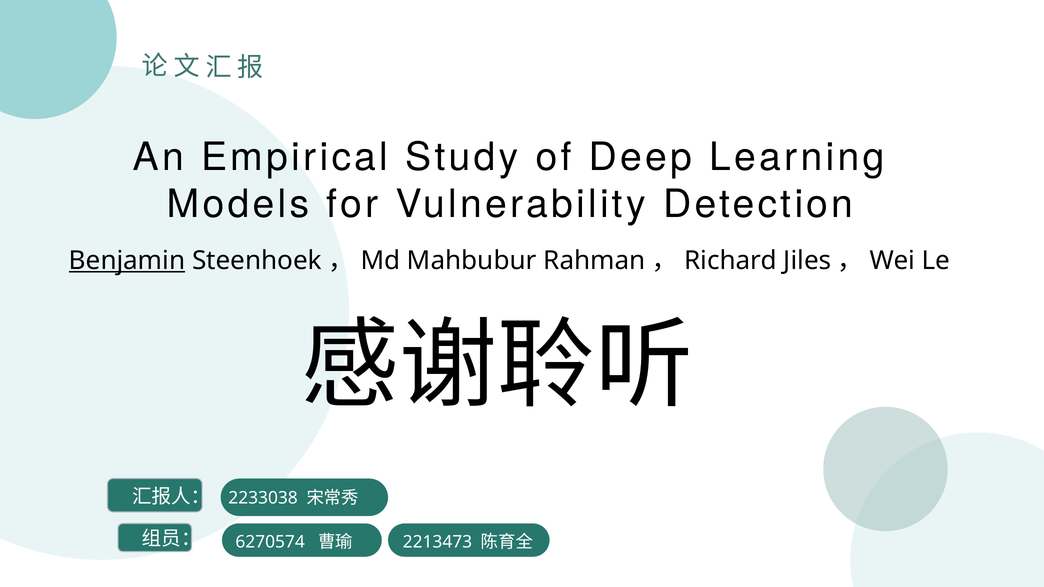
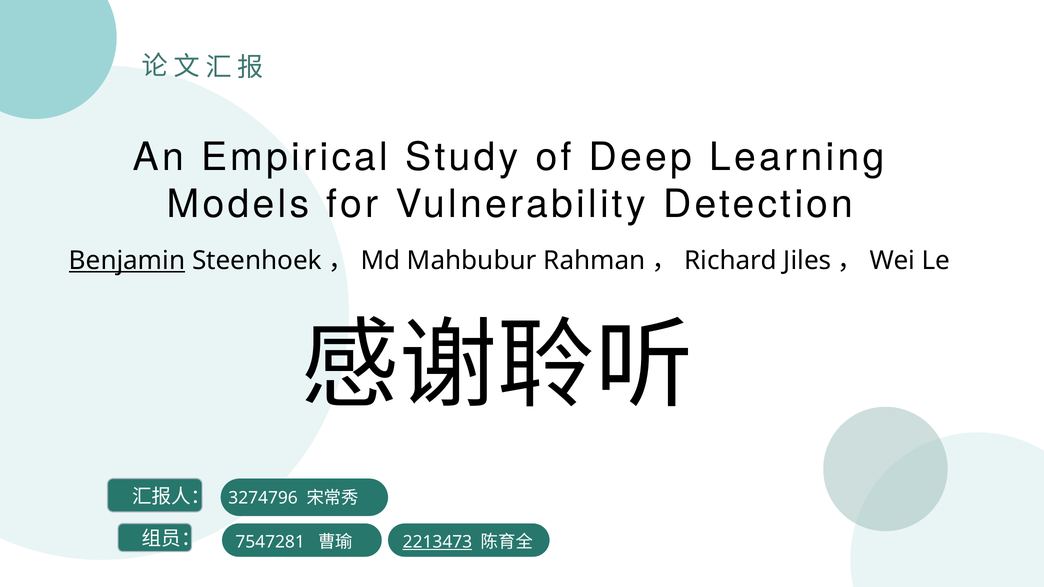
2233038: 2233038 -> 3274796
6270574: 6270574 -> 7547281
2213473 underline: none -> present
